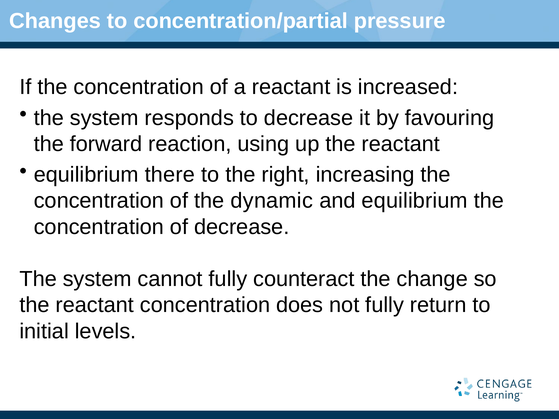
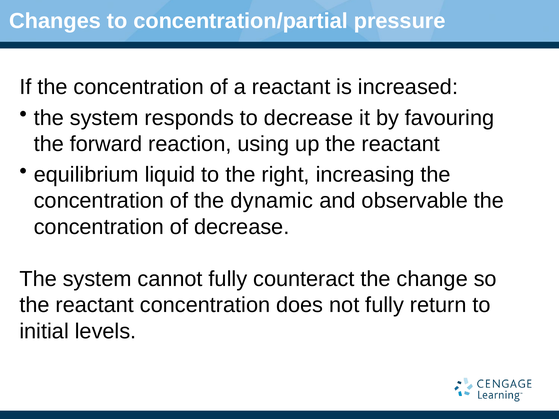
there: there -> liquid
and equilibrium: equilibrium -> observable
